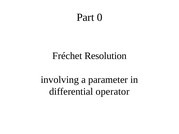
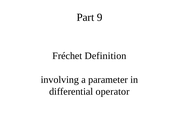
0: 0 -> 9
Resolution: Resolution -> Definition
